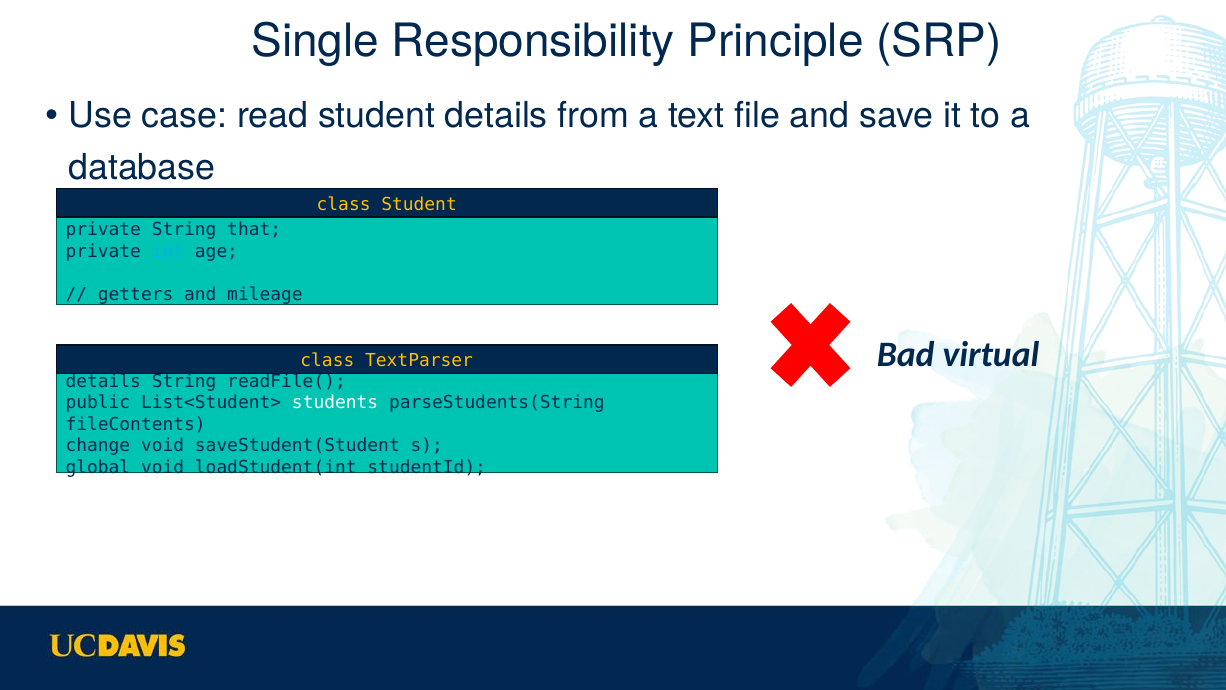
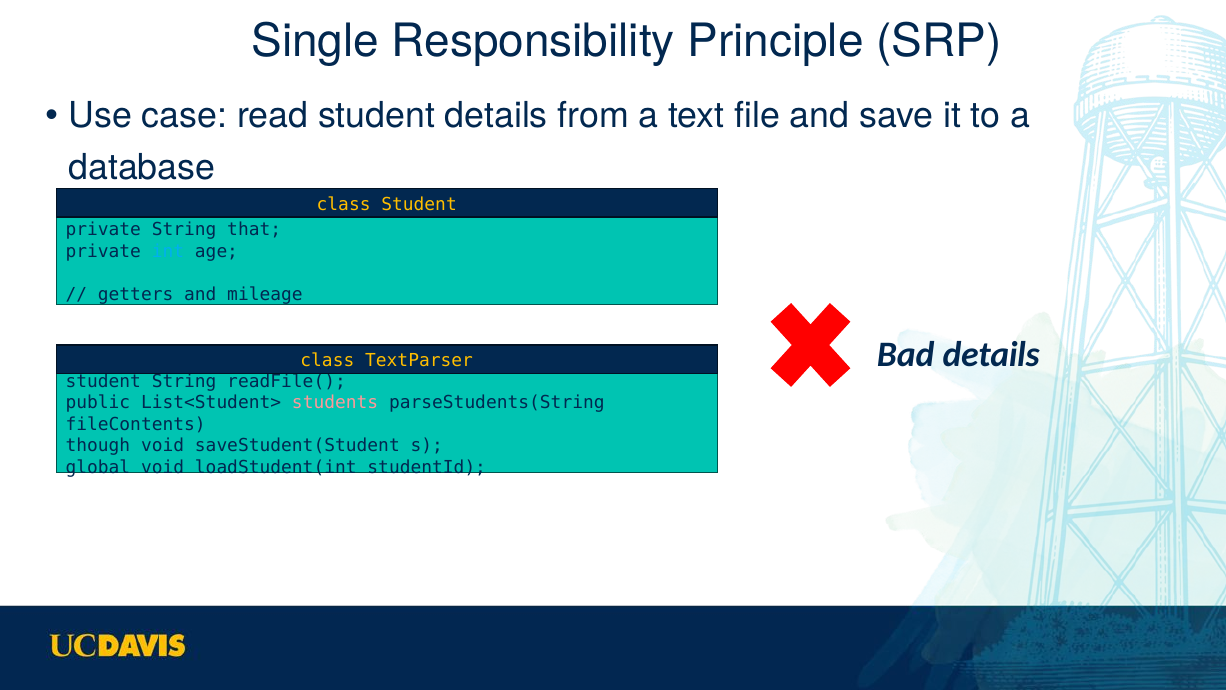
Bad virtual: virtual -> details
details at (103, 381): details -> student
students colour: white -> pink
change: change -> though
